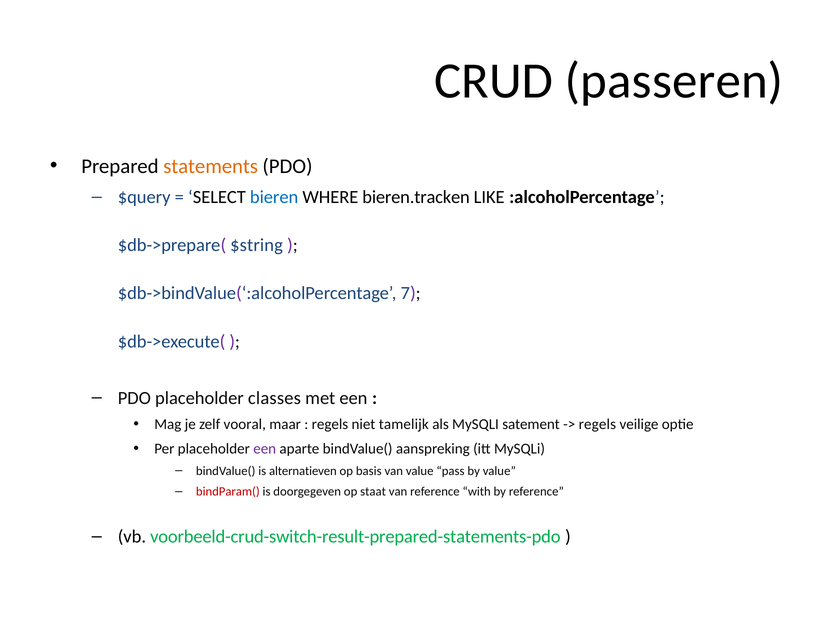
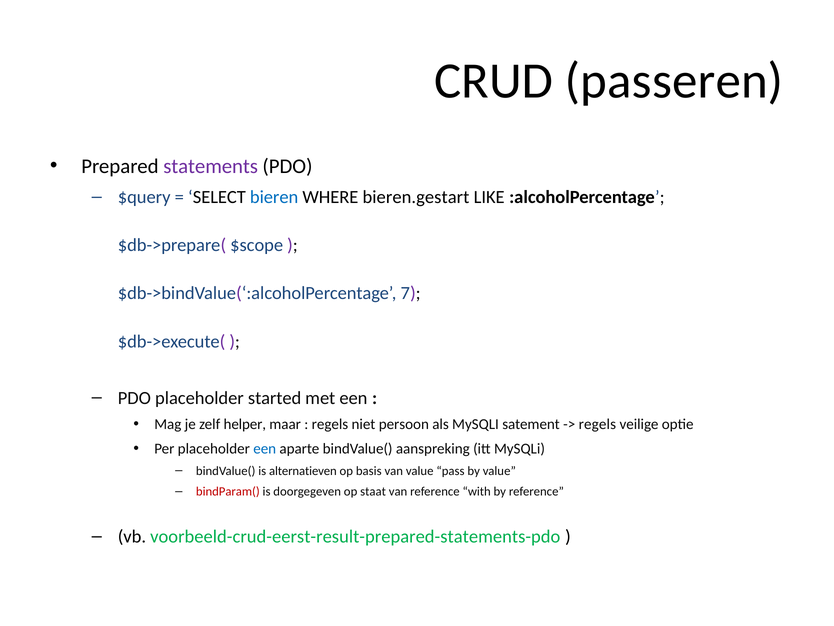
statements colour: orange -> purple
bieren.tracken: bieren.tracken -> bieren.gestart
$string: $string -> $scope
classes: classes -> started
vooral: vooral -> helper
tamelijk: tamelijk -> persoon
een at (265, 449) colour: purple -> blue
voorbeeld-crud-switch-result-prepared-statements-pdo: voorbeeld-crud-switch-result-prepared-statements-pdo -> voorbeeld-crud-eerst-result-prepared-statements-pdo
